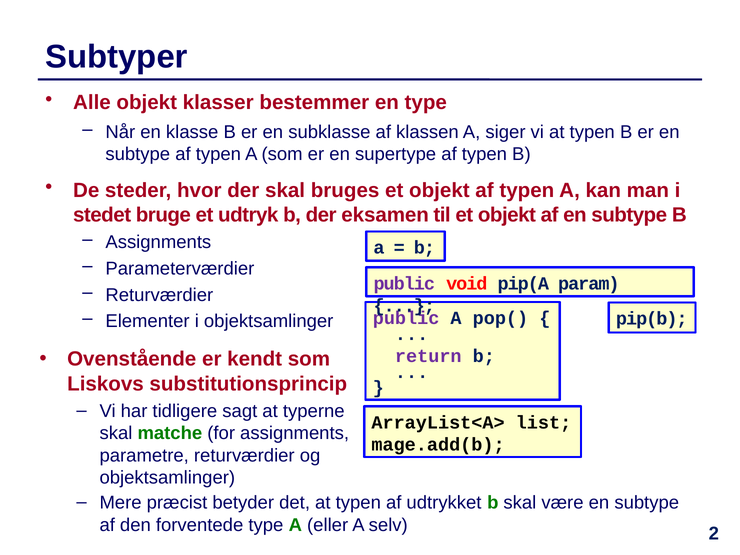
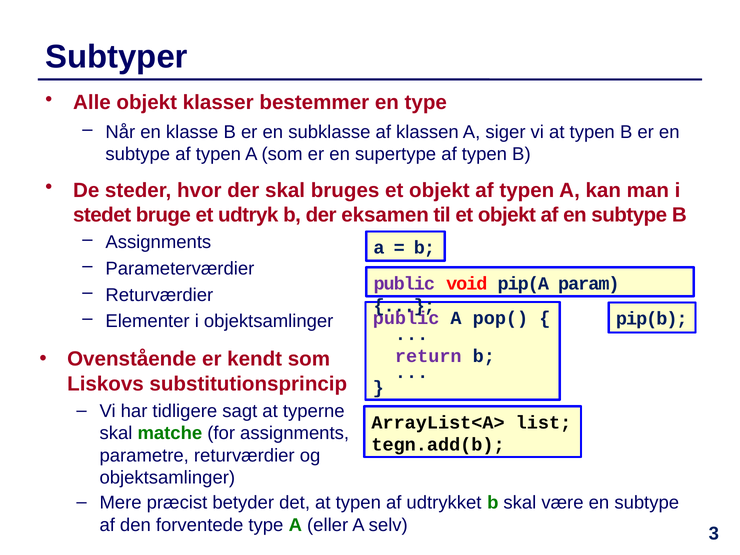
mage.add(b: mage.add(b -> tegn.add(b
2: 2 -> 3
